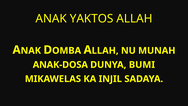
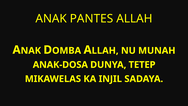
YAKTOS: YAKTOS -> PANTES
BUMI: BUMI -> TETEP
